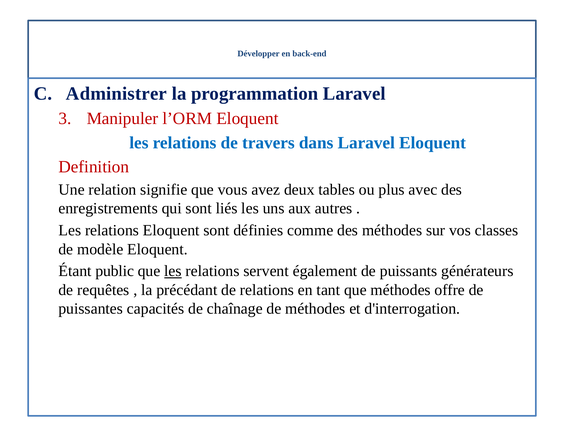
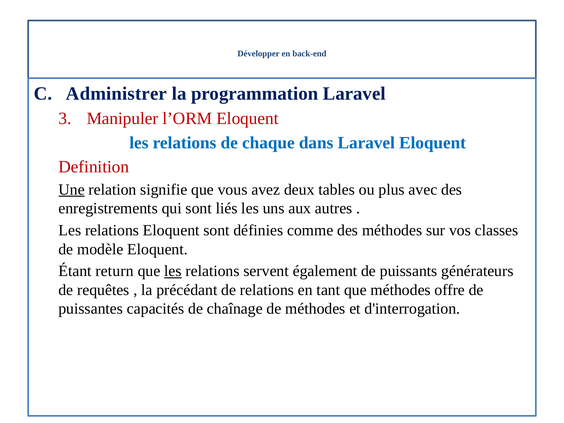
travers: travers -> chaque
Une underline: none -> present
public: public -> return
